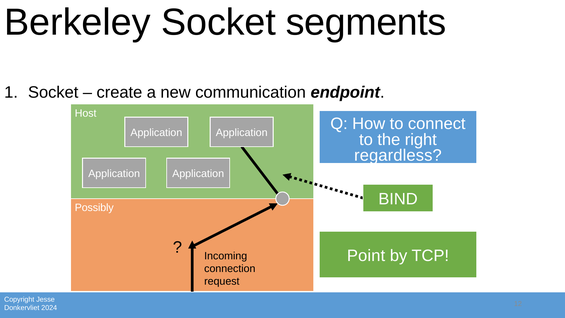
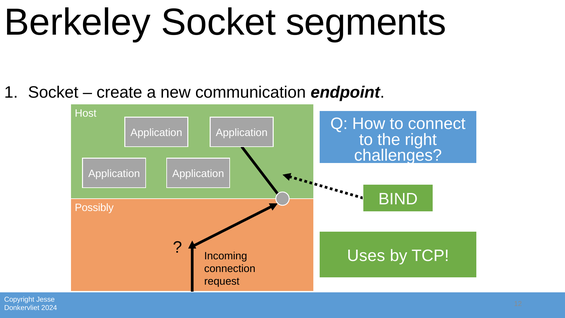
regardless: regardless -> challenges
Point: Point -> Uses
